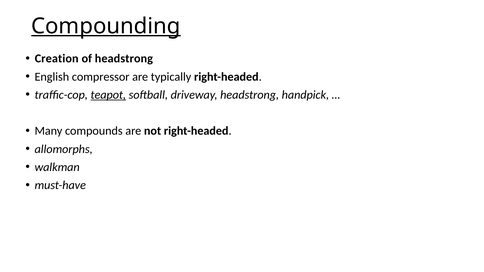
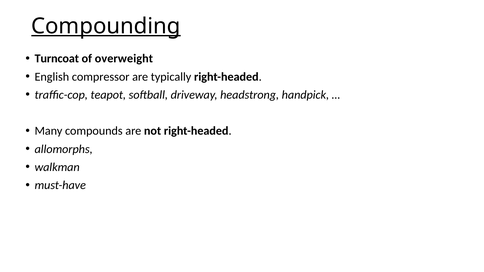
Creation: Creation -> Turncoat
of headstrong: headstrong -> overweight
teapot underline: present -> none
